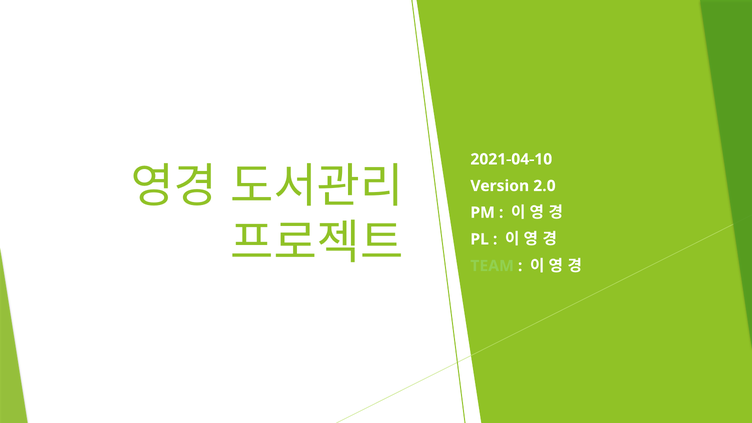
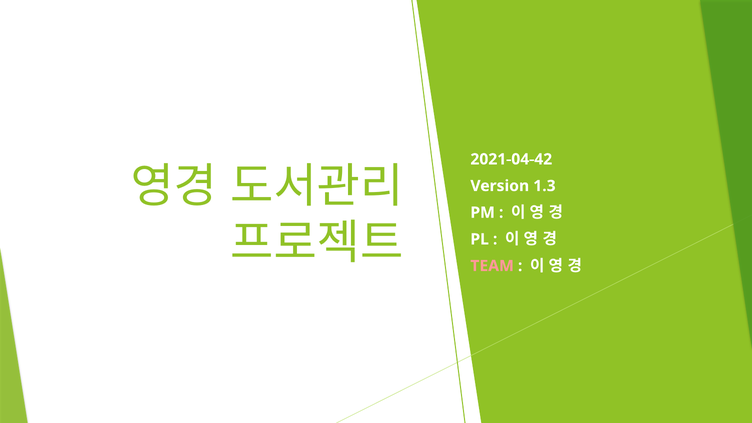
2021-04-10: 2021-04-10 -> 2021-04-42
2.0: 2.0 -> 1.3
TEAM colour: light green -> pink
